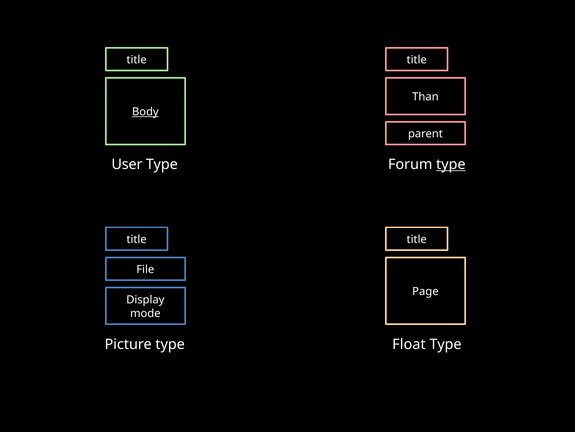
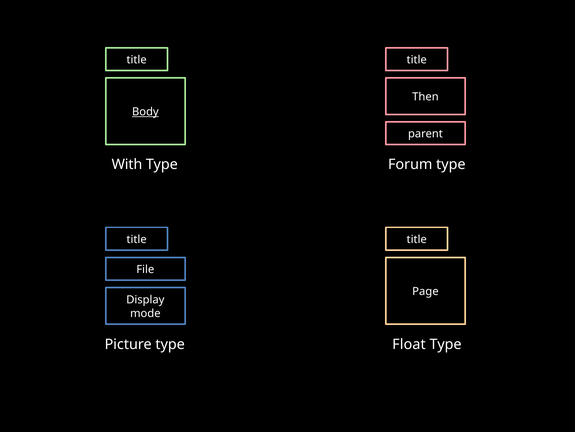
Than: Than -> Then
User: User -> With
type at (451, 164) underline: present -> none
